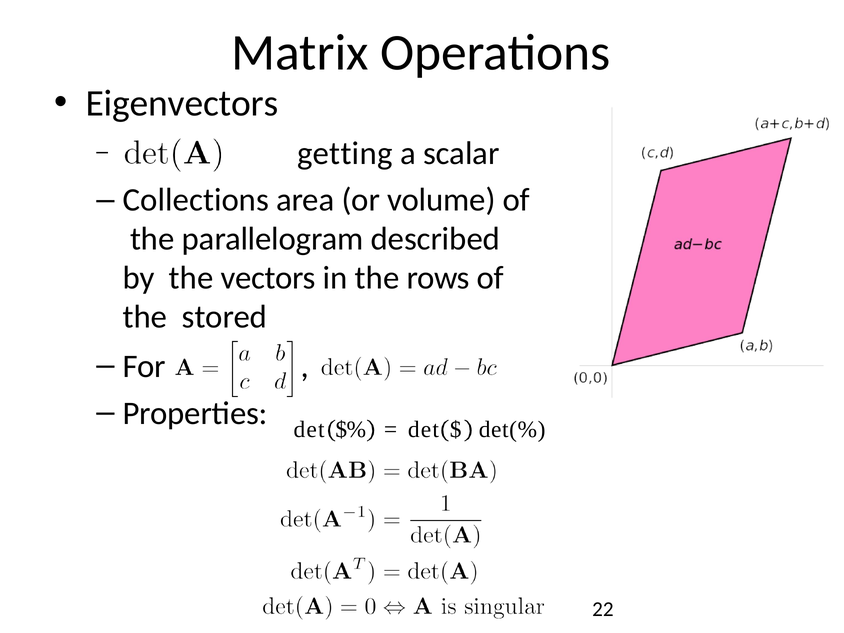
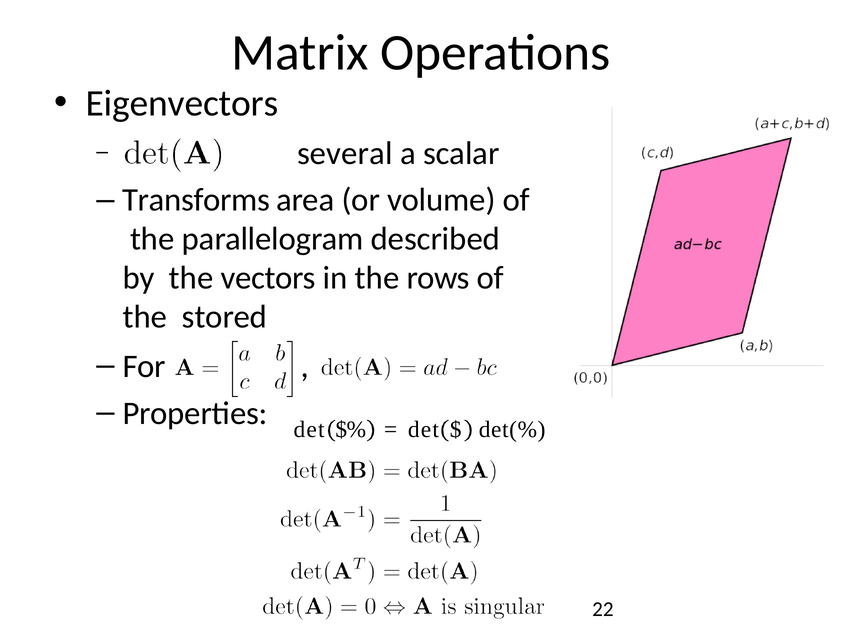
getting: getting -> several
Collections: Collections -> Transforms
